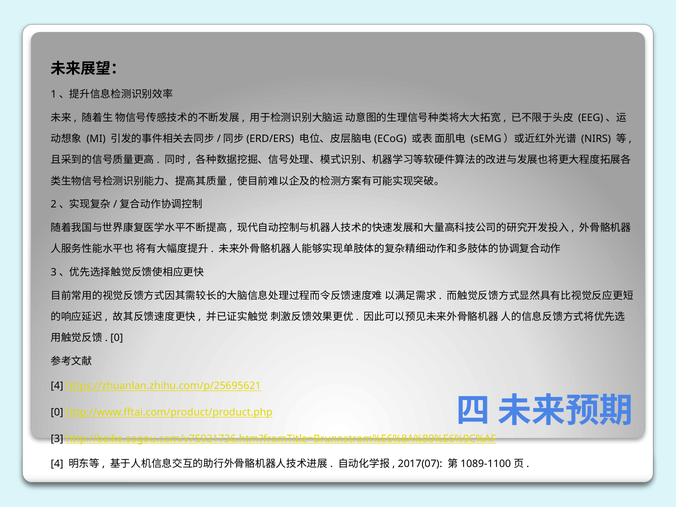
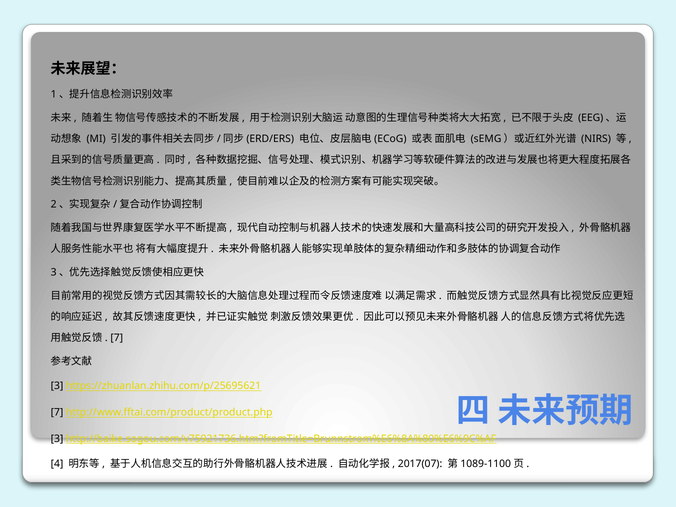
0 at (117, 338): 0 -> 7
4 at (57, 386): 4 -> 3
0 at (57, 412): 0 -> 7
